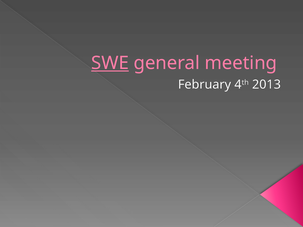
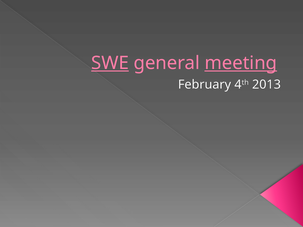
meeting underline: none -> present
